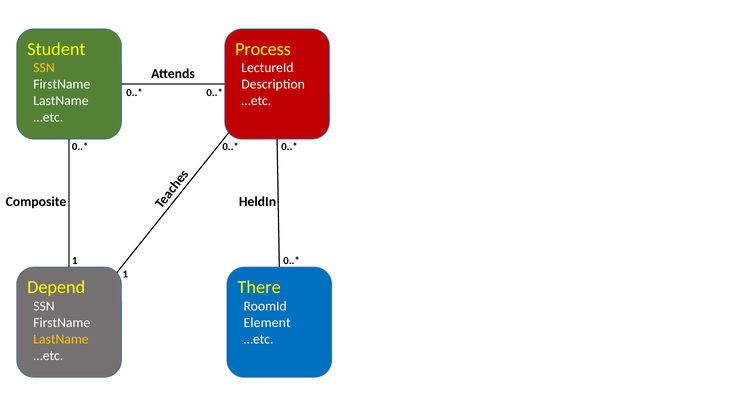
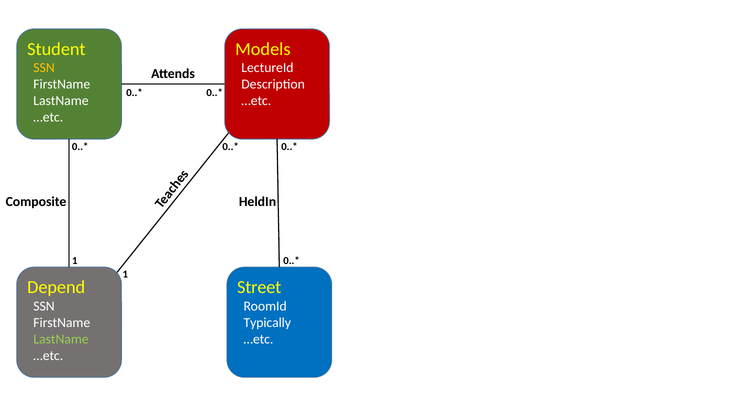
Process: Process -> Models
There: There -> Street
Element: Element -> Typically
LastName at (61, 339) colour: yellow -> light green
